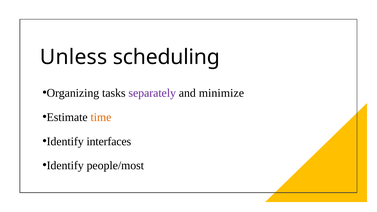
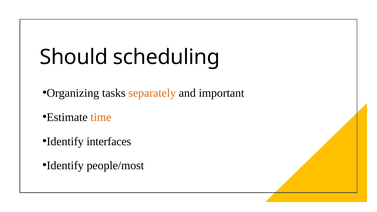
Unless: Unless -> Should
separately colour: purple -> orange
minimize: minimize -> important
